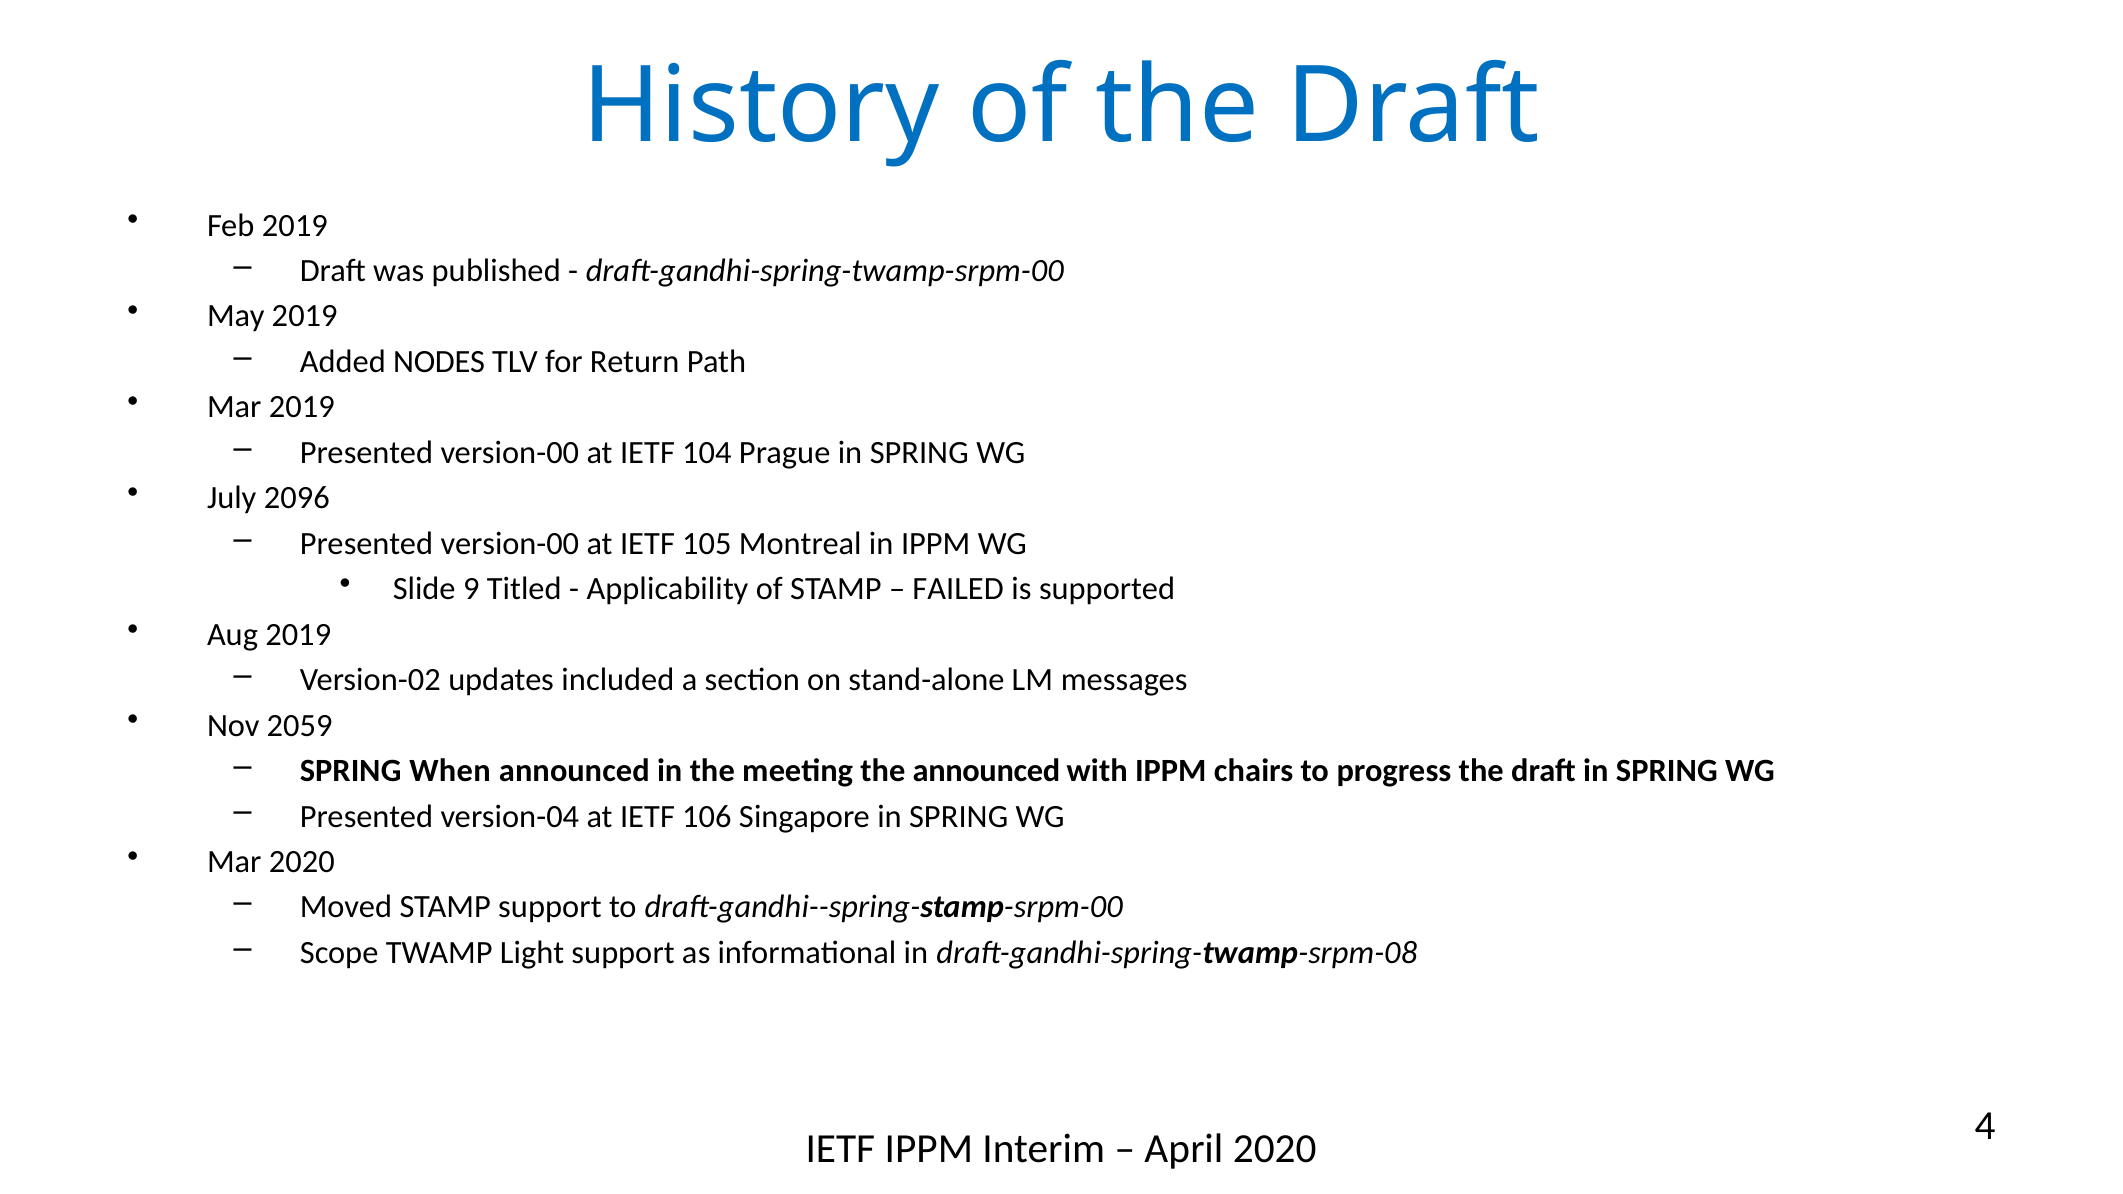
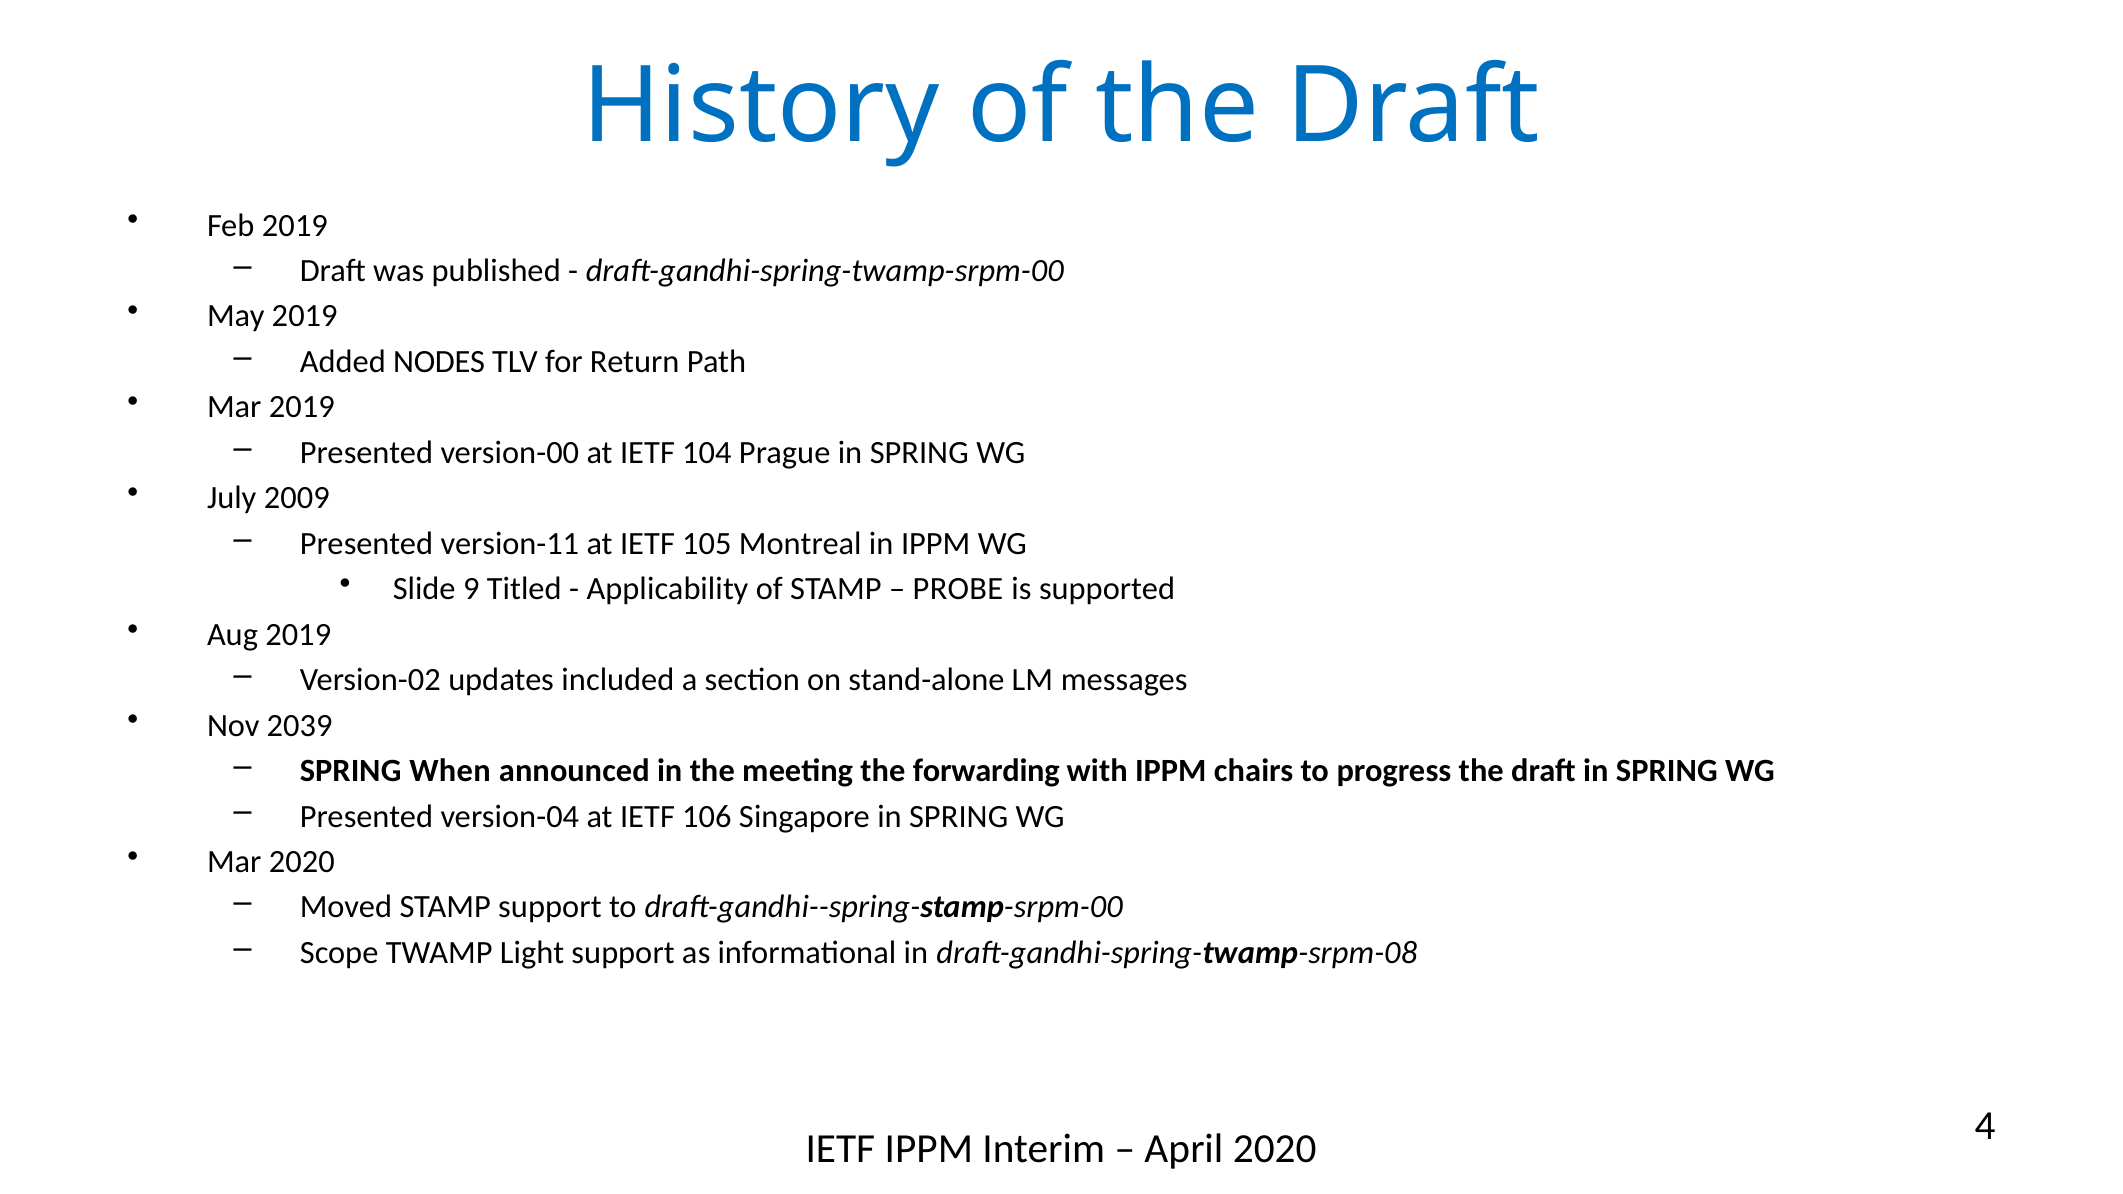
2096: 2096 -> 2009
version-00 at (510, 544): version-00 -> version-11
FAILED: FAILED -> PROBE
2059: 2059 -> 2039
the announced: announced -> forwarding
